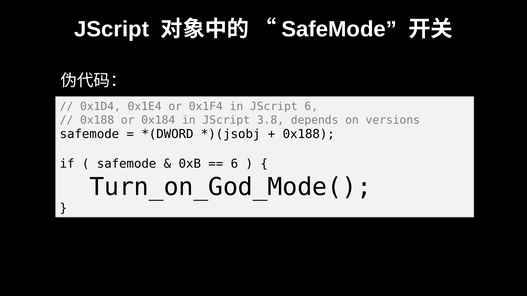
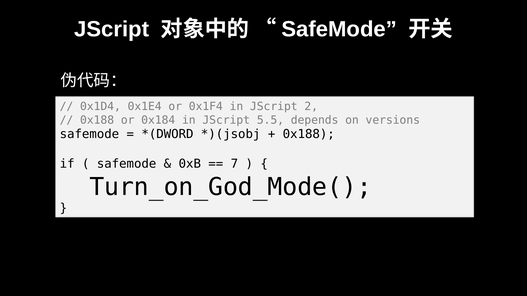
JScript 6: 6 -> 2
3.8: 3.8 -> 5.5
6 at (234, 164): 6 -> 7
